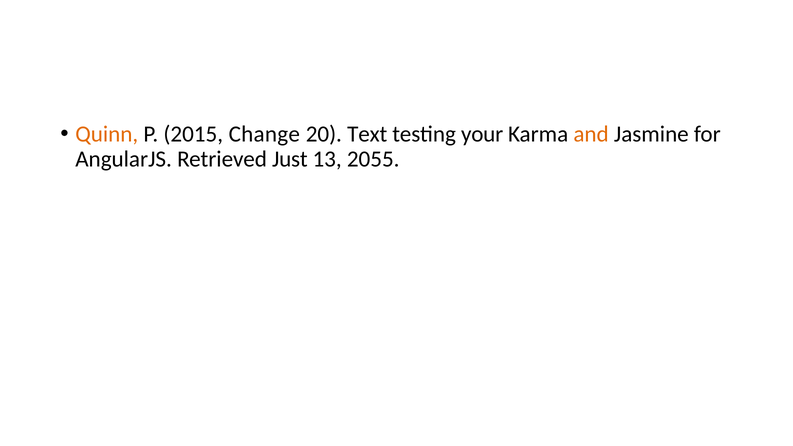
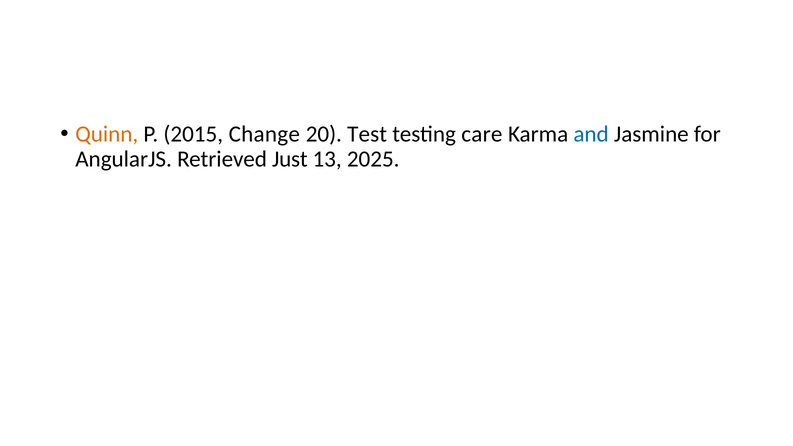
Text: Text -> Test
your: your -> care
and colour: orange -> blue
2055: 2055 -> 2025
